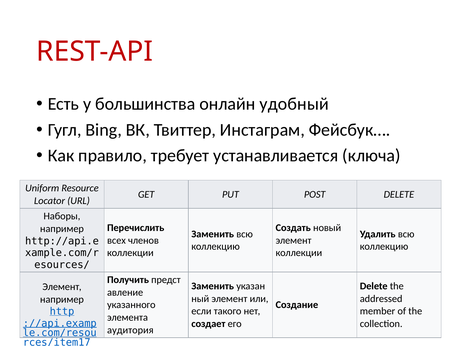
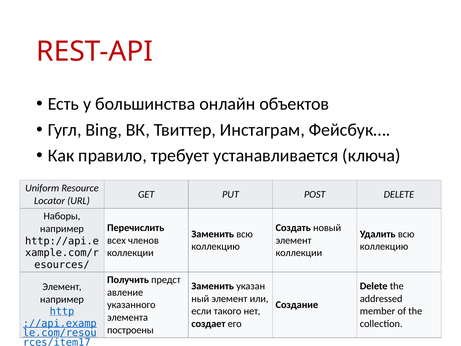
удобный: удобный -> объектов
аудитория: аудитория -> построены
